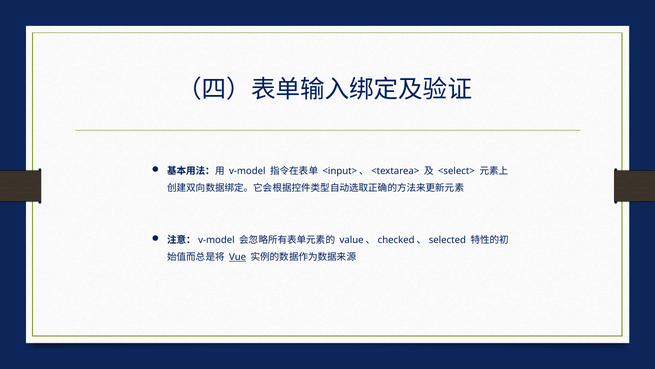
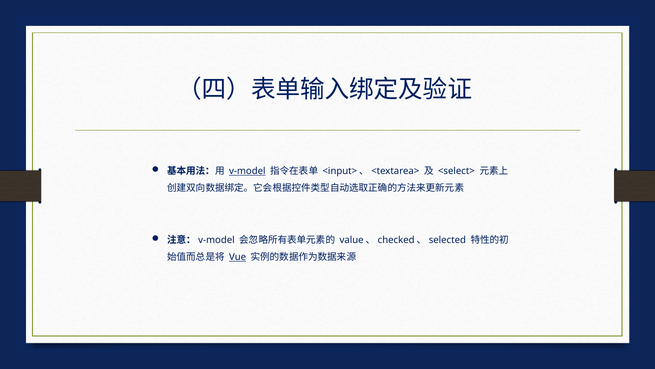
v-model underline: none -> present
